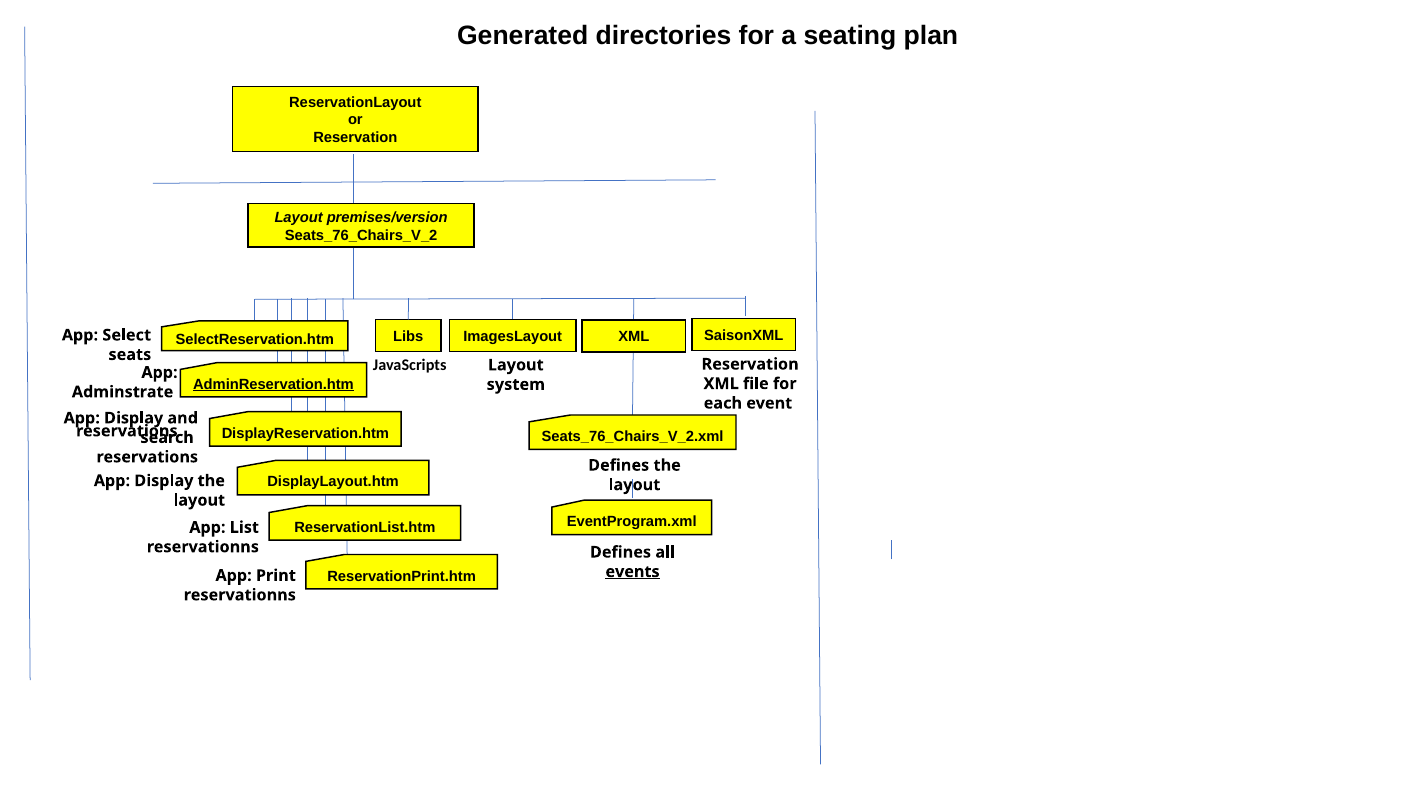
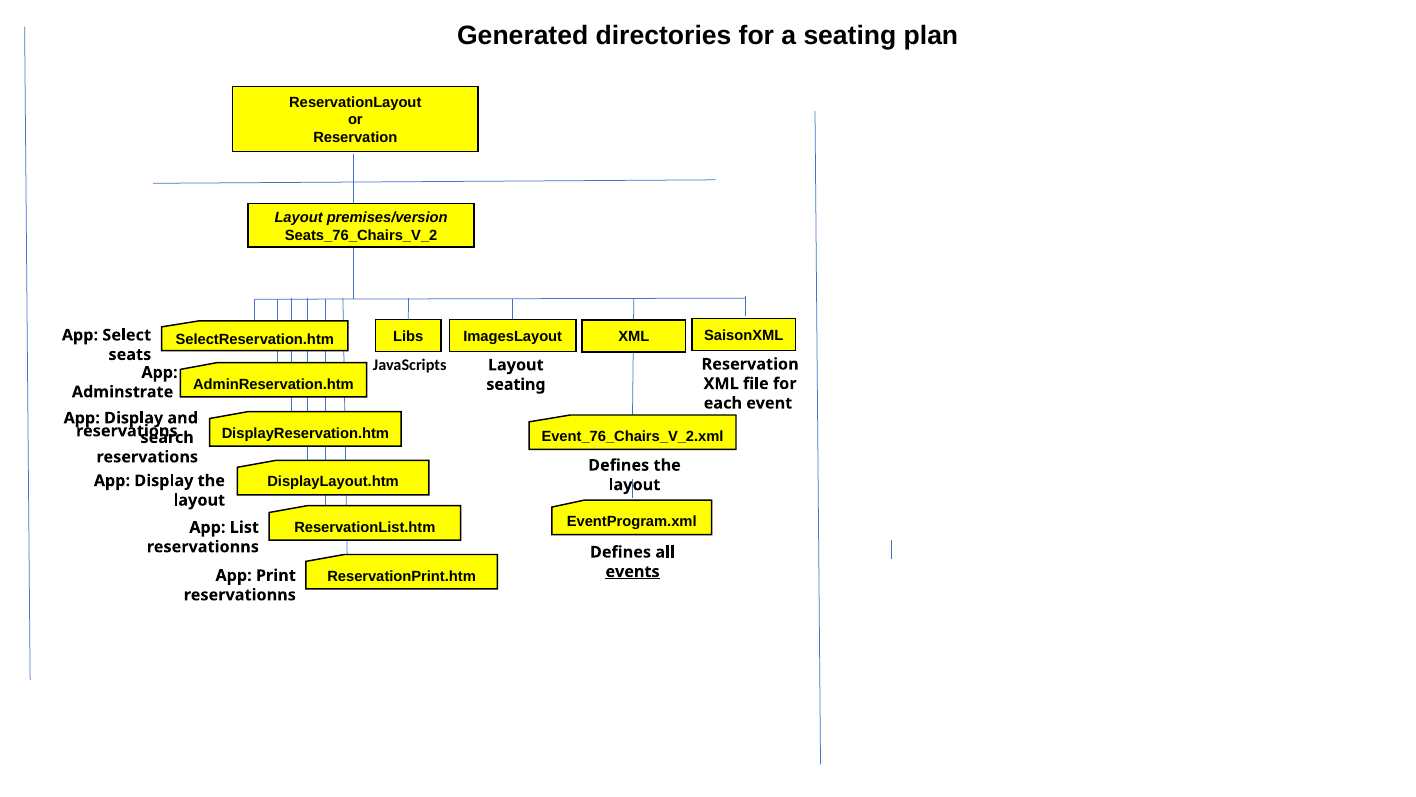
AdminReservation.htm underline: present -> none
system at (516, 384): system -> seating
Seats_76_Chairs_V_2.xml: Seats_76_Chairs_V_2.xml -> Event_76_Chairs_V_2.xml
